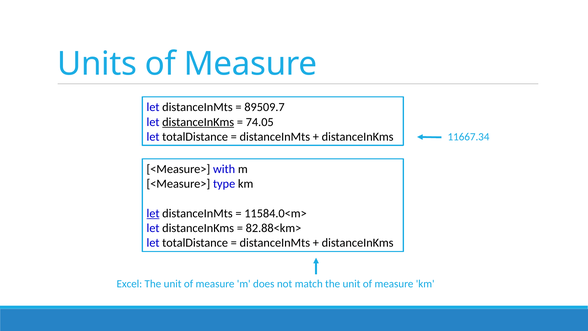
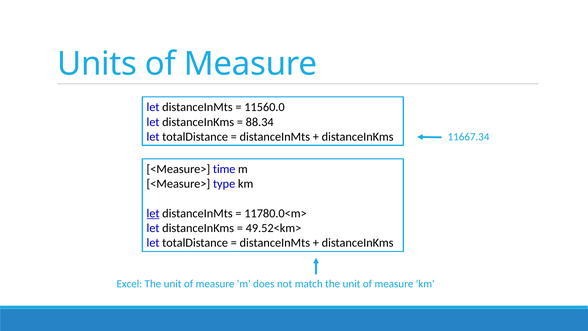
89509.7: 89509.7 -> 11560.0
distanceInKms at (198, 122) underline: present -> none
74.05: 74.05 -> 88.34
with: with -> time
11584.0<m>: 11584.0<m> -> 11780.0<m>
82.88<km>: 82.88<km> -> 49.52<km>
